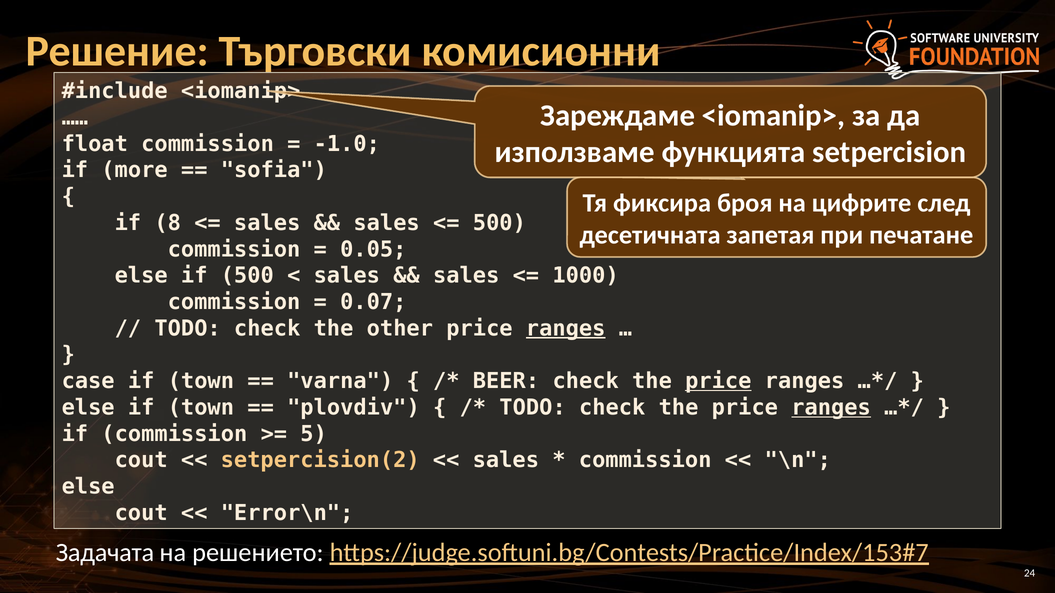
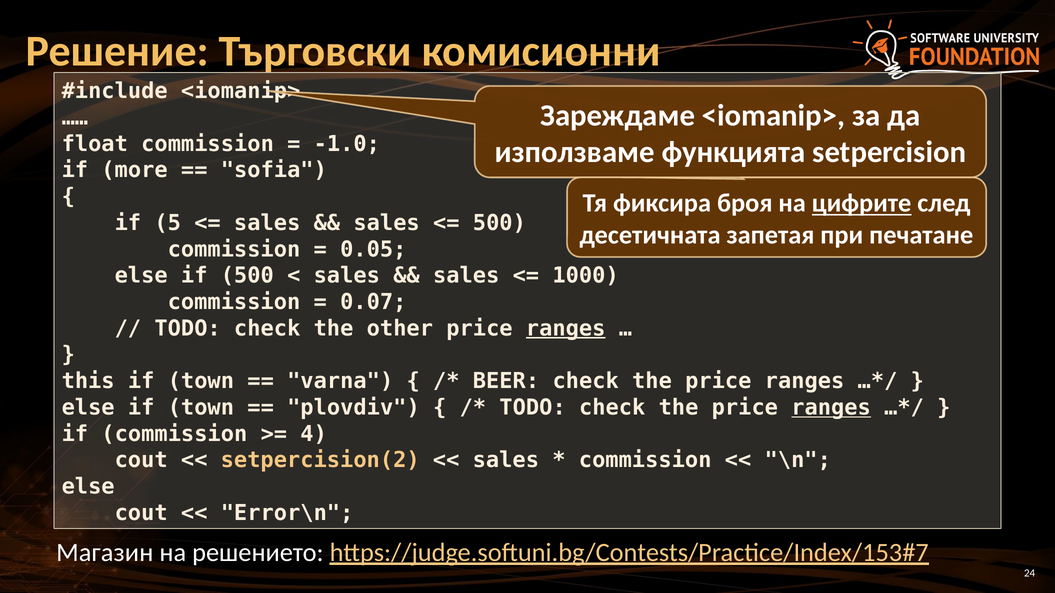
цифрите underline: none -> present
8: 8 -> 5
case: case -> this
price at (718, 381) underline: present -> none
5: 5 -> 4
Задачата: Задачата -> Магазин
